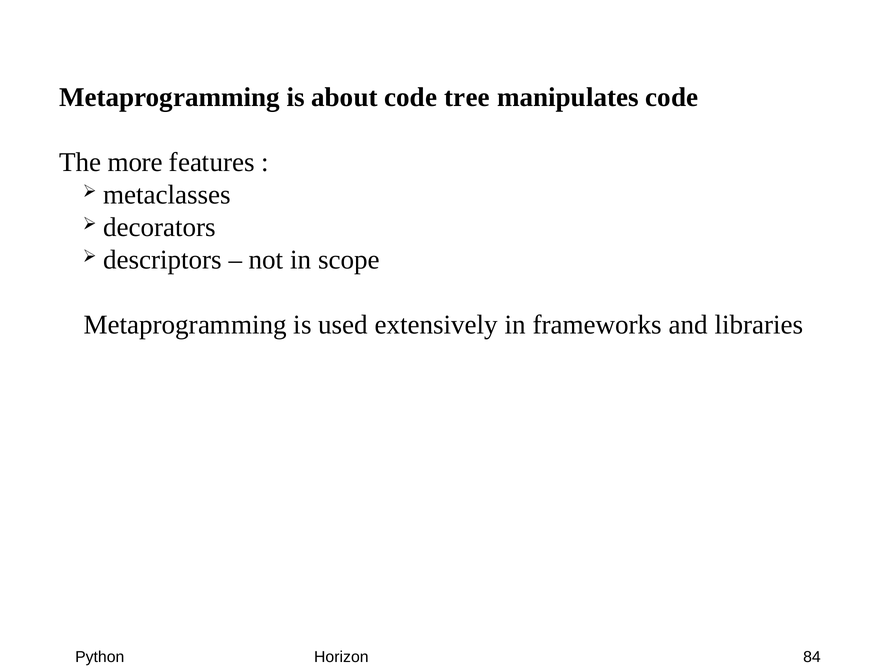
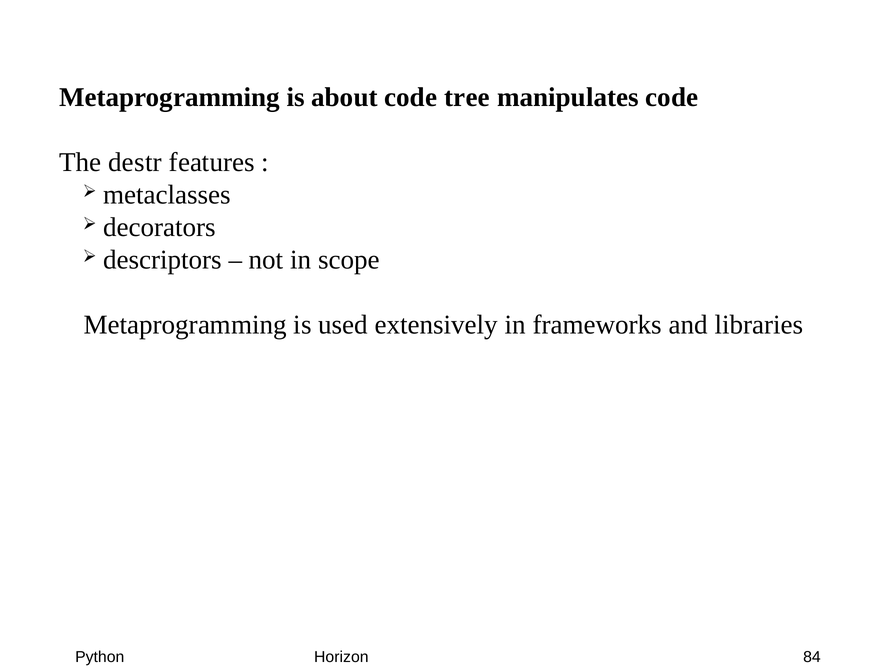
more: more -> destr
